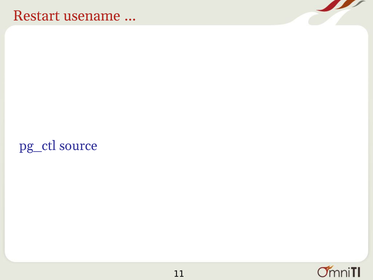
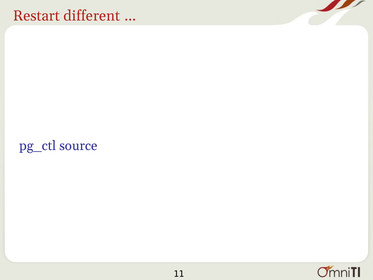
usename: usename -> different
